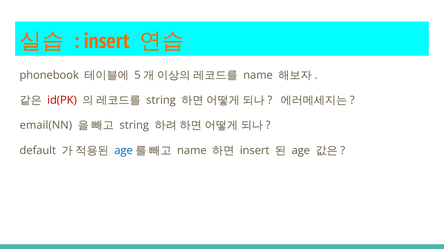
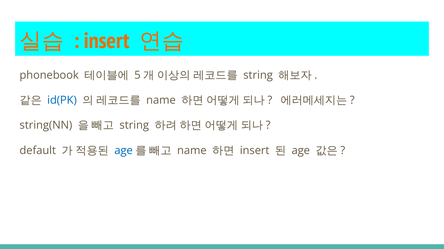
name at (258, 75): name -> string
id(PK colour: red -> blue
string at (161, 101): string -> name
email(NN: email(NN -> string(NN
